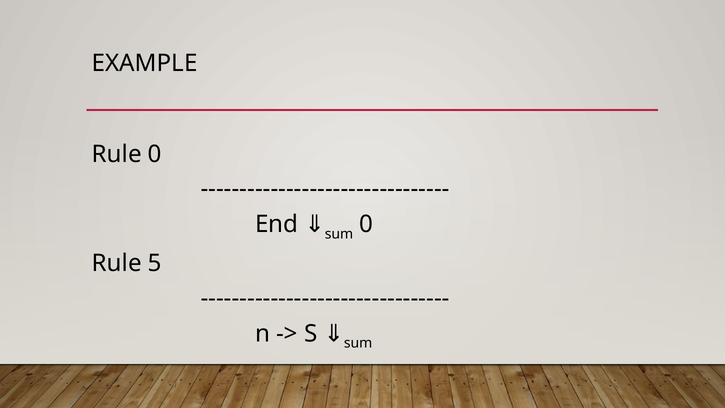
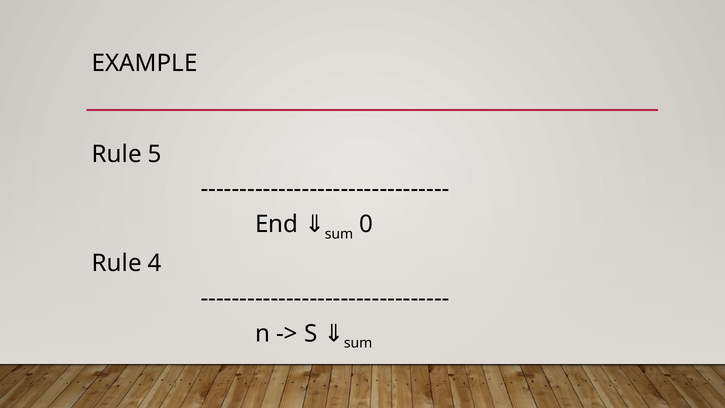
Rule 0: 0 -> 5
5: 5 -> 4
